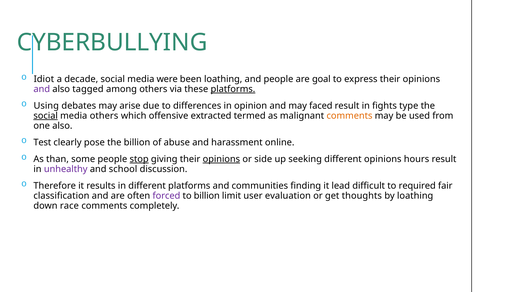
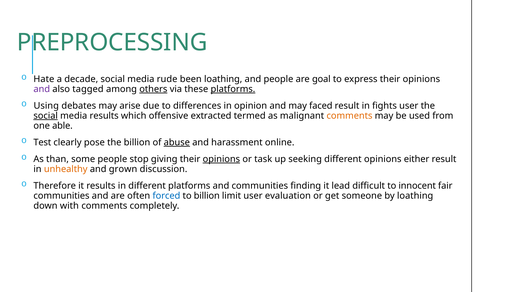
CYBERBULLYING: CYBERBULLYING -> PREPROCESSING
Idiot: Idiot -> Hate
were: were -> rude
others at (153, 89) underline: none -> present
fights type: type -> user
media others: others -> results
one also: also -> able
abuse underline: none -> present
stop underline: present -> none
side: side -> task
hours: hours -> either
unhealthy colour: purple -> orange
school: school -> grown
required: required -> innocent
classification at (61, 196): classification -> communities
forced colour: purple -> blue
thoughts: thoughts -> someone
race: race -> with
